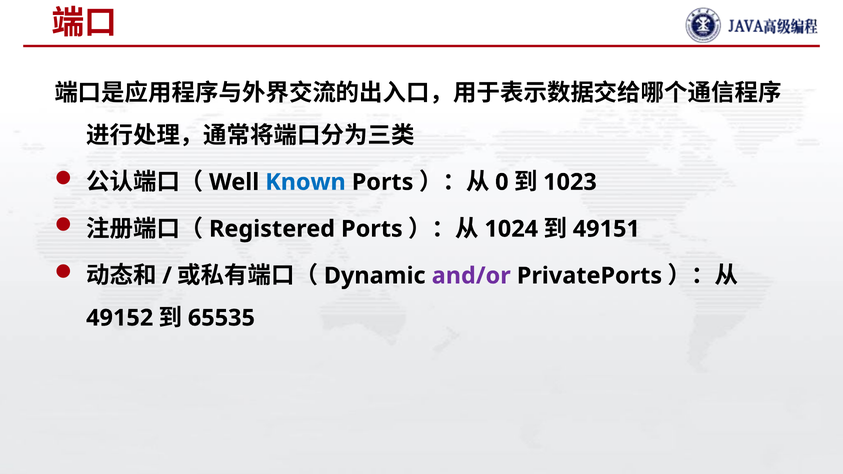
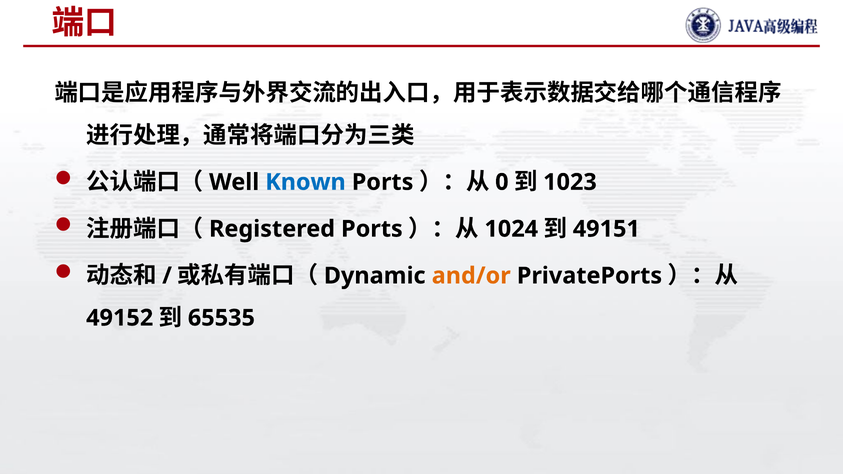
and/or colour: purple -> orange
